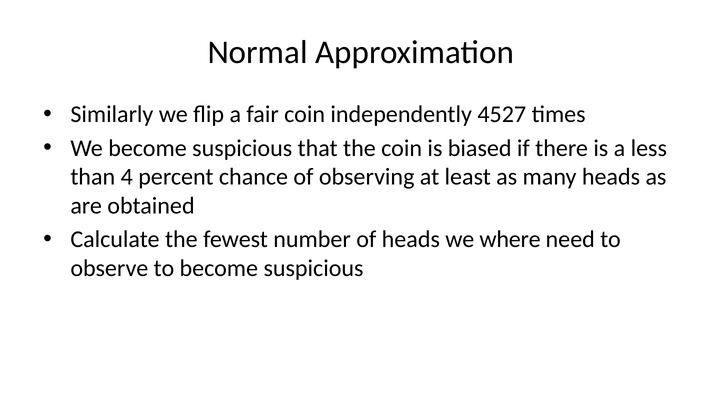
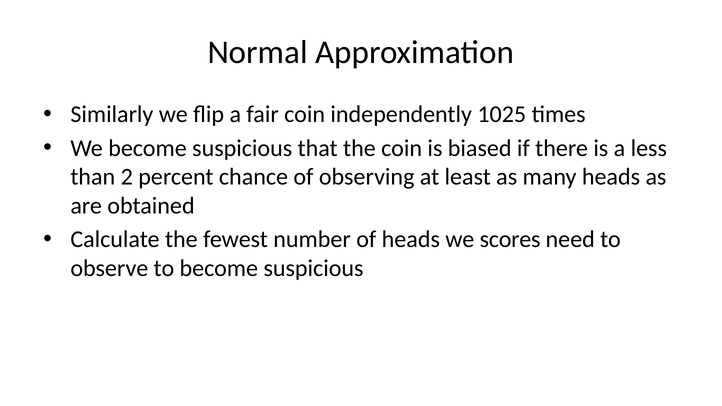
4527: 4527 -> 1025
4: 4 -> 2
where: where -> scores
